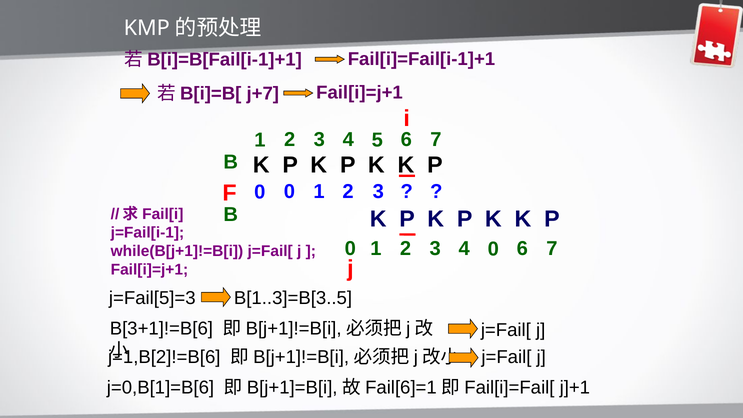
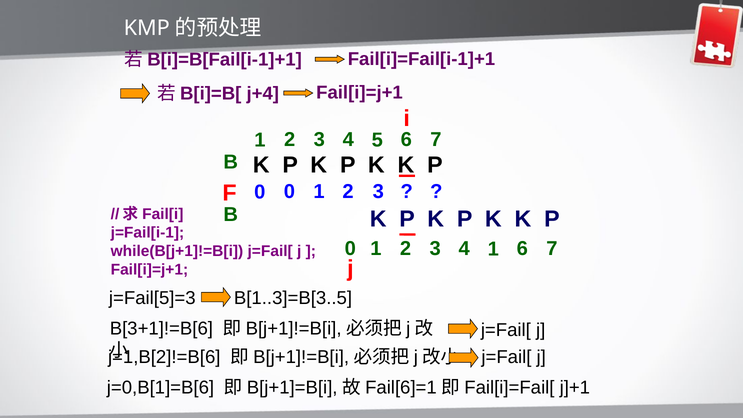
j+7: j+7 -> j+4
4 0: 0 -> 1
